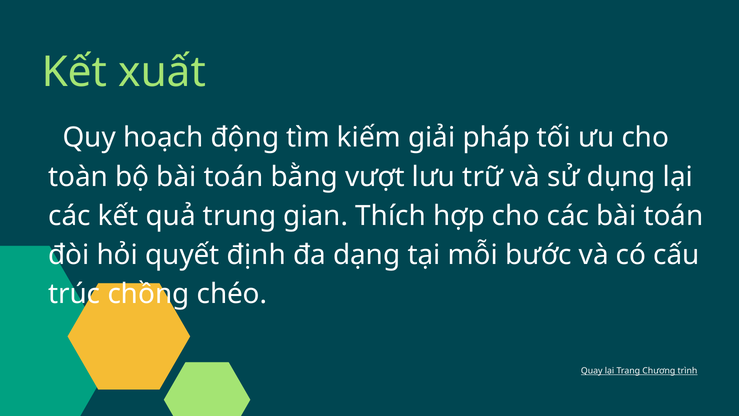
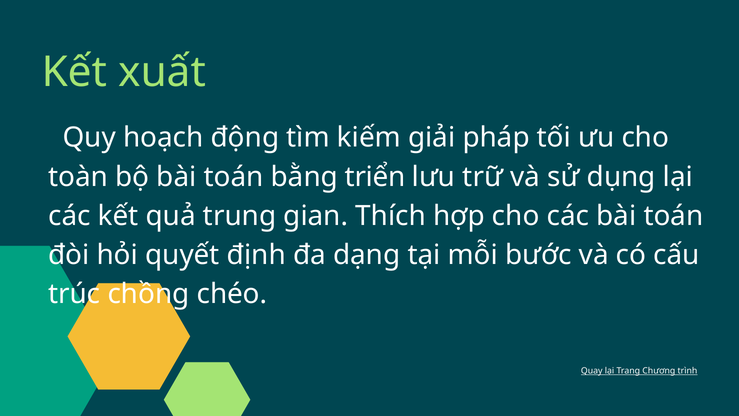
vượt: vượt -> triển
